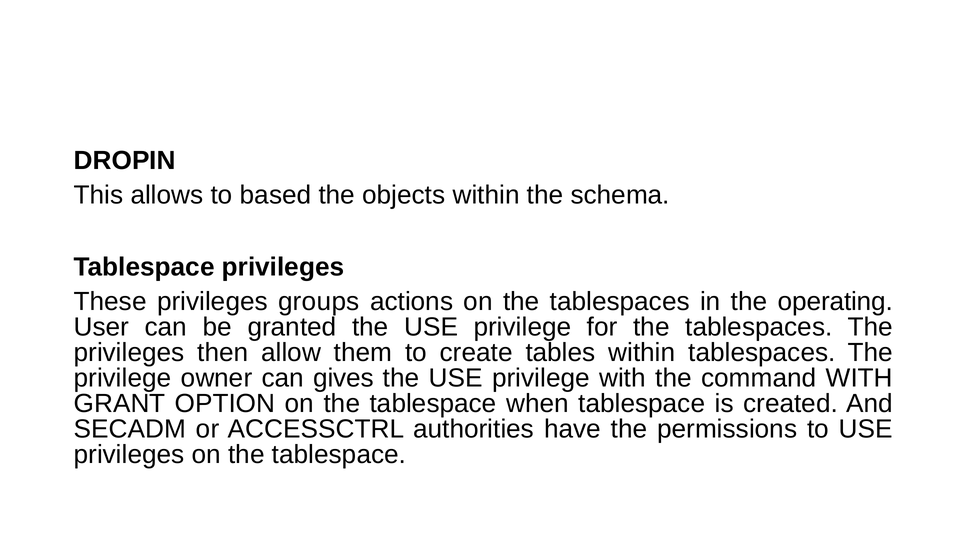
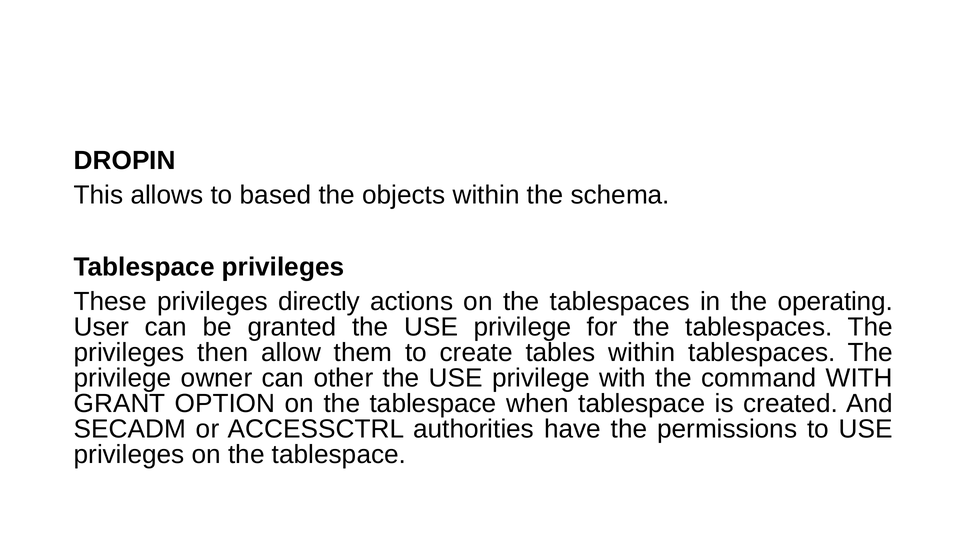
groups: groups -> directly
gives: gives -> other
